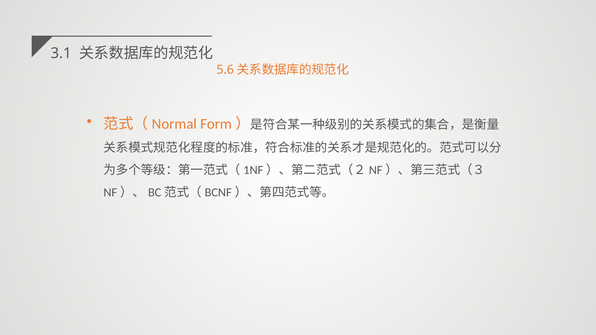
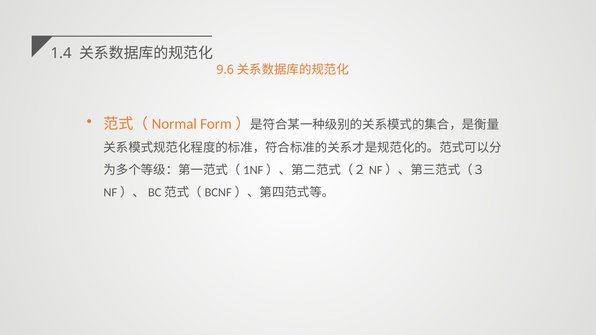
3.1: 3.1 -> 1.4
5.6: 5.6 -> 9.6
